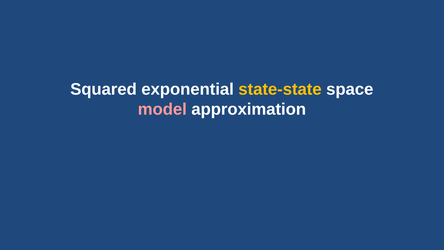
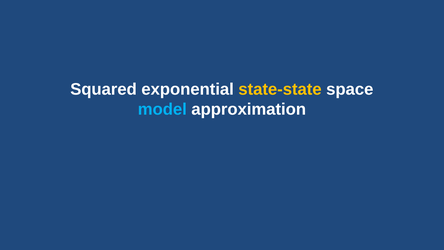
model colour: pink -> light blue
